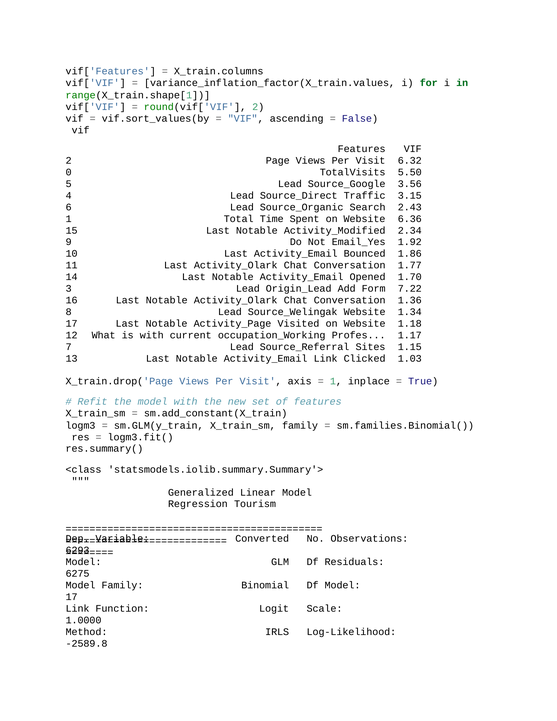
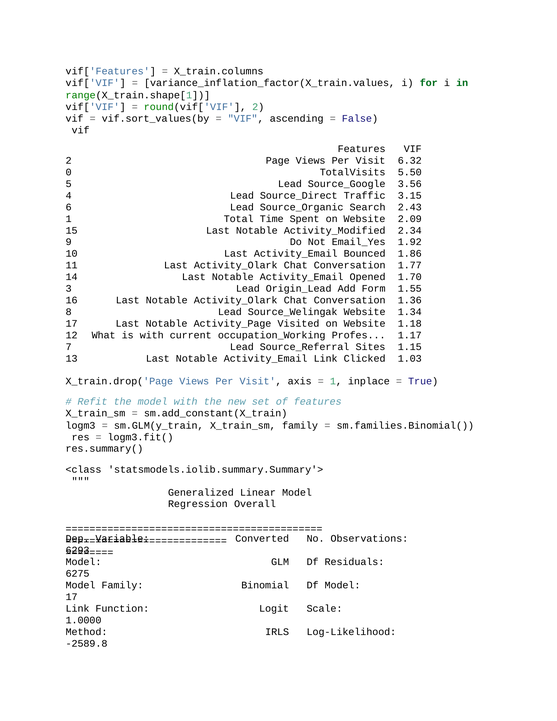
6.36: 6.36 -> 2.09
7.22: 7.22 -> 1.55
Tourism: Tourism -> Overall
